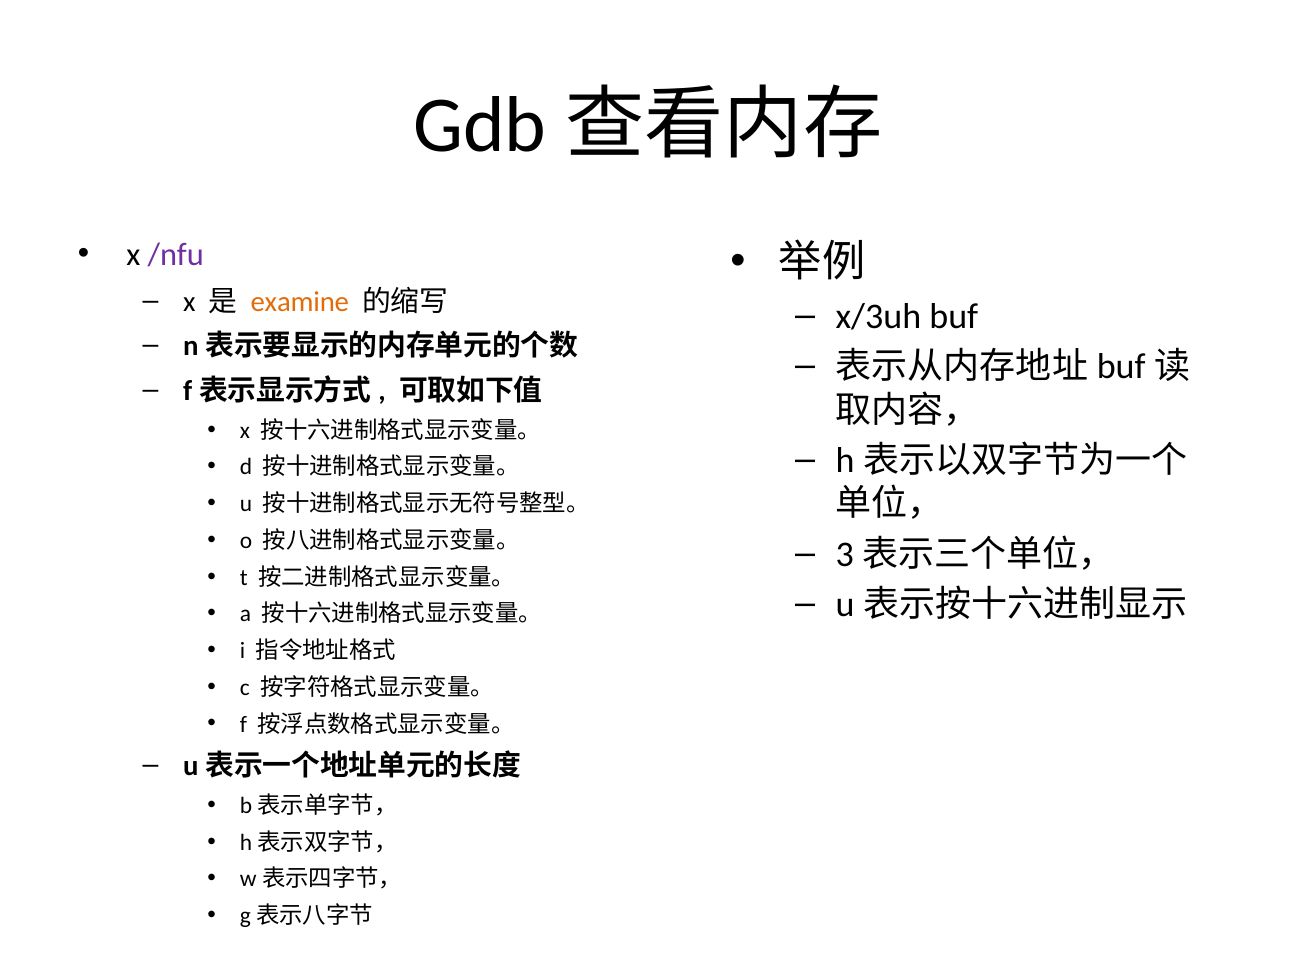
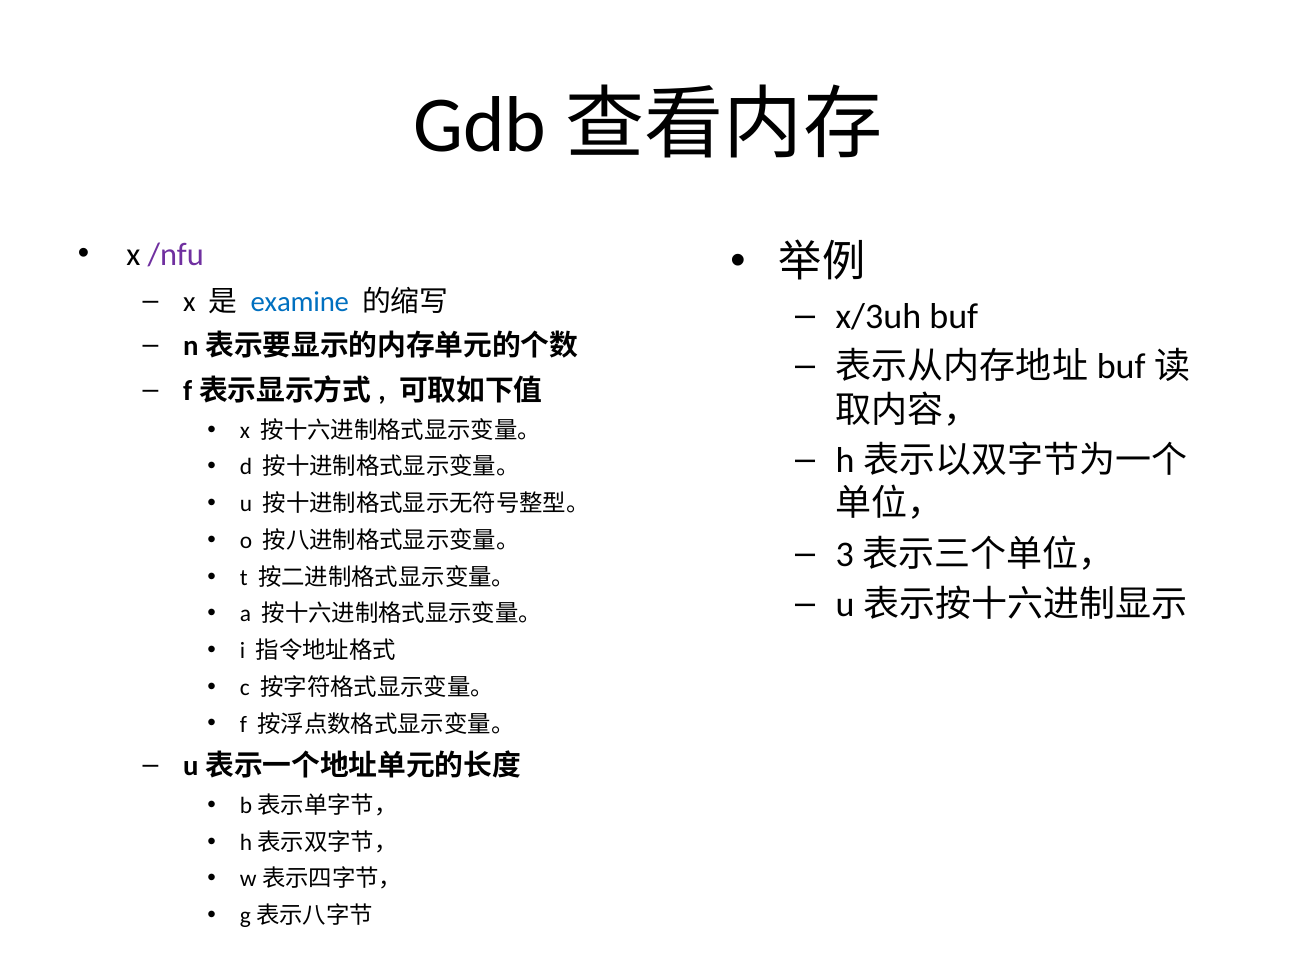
examine colour: orange -> blue
